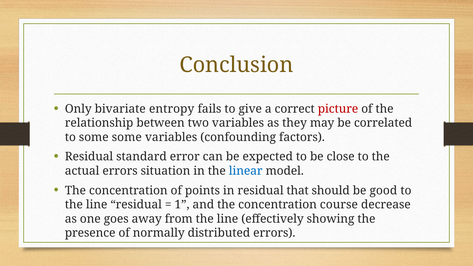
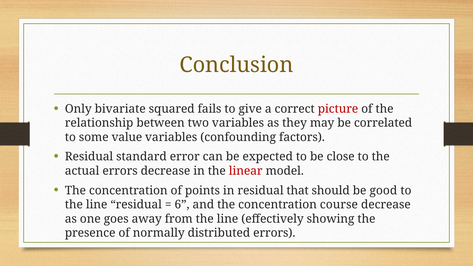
entropy: entropy -> squared
some some: some -> value
errors situation: situation -> decrease
linear colour: blue -> red
1: 1 -> 6
